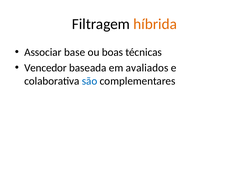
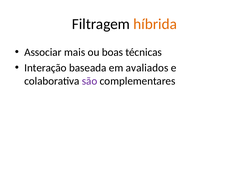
base: base -> mais
Vencedor: Vencedor -> Interação
são colour: blue -> purple
